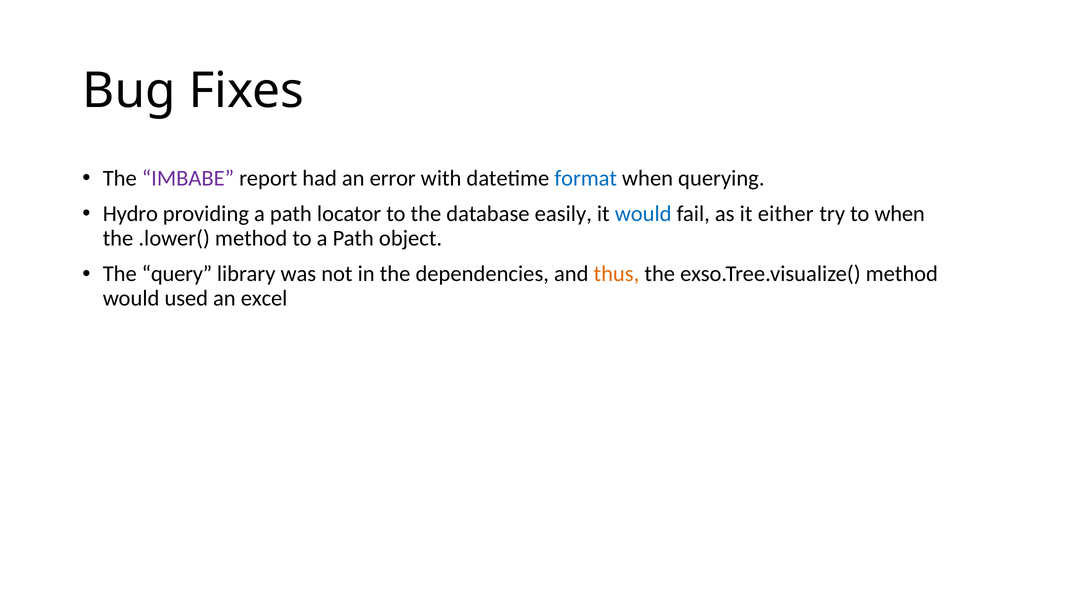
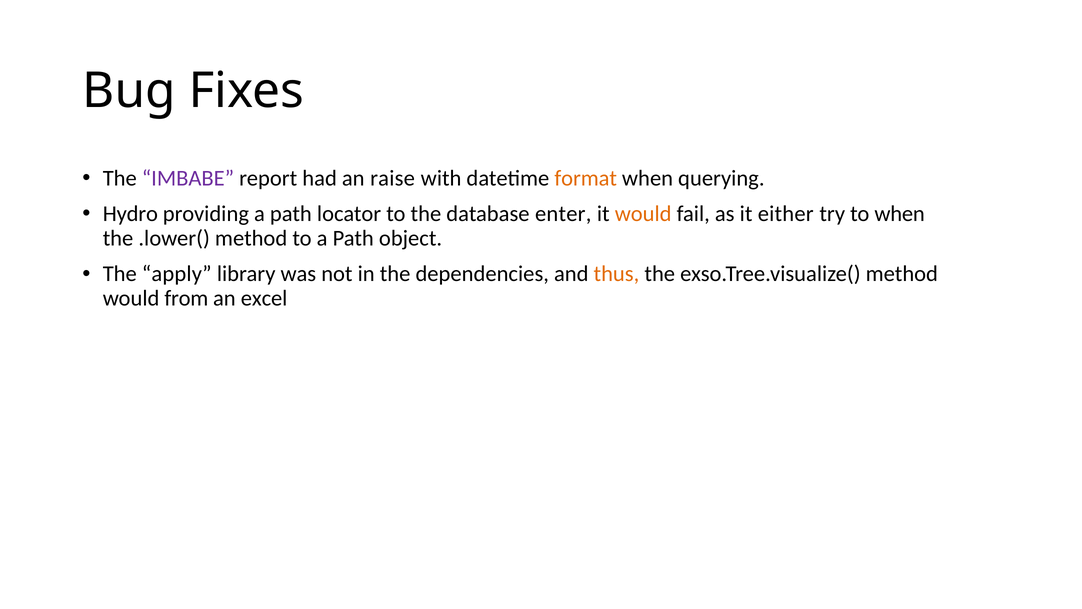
error: error -> raise
format colour: blue -> orange
easily: easily -> enter
would at (643, 214) colour: blue -> orange
query: query -> apply
used: used -> from
